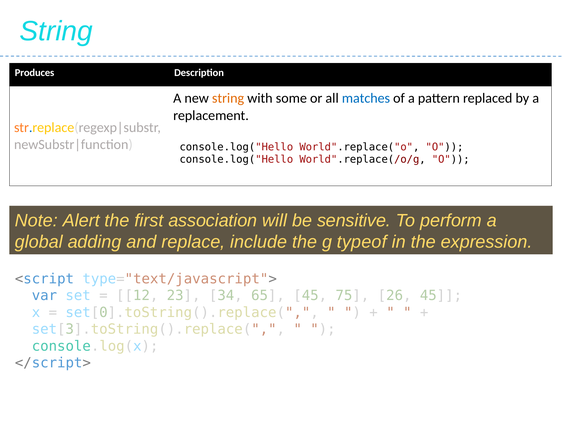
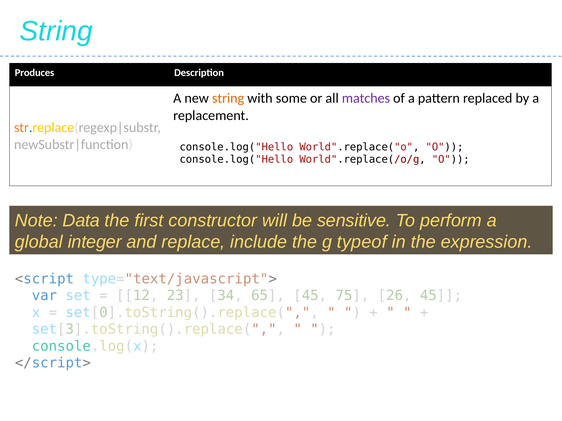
matches colour: blue -> purple
Alert: Alert -> Data
association: association -> constructor
adding: adding -> integer
